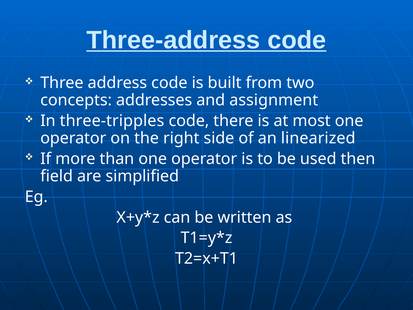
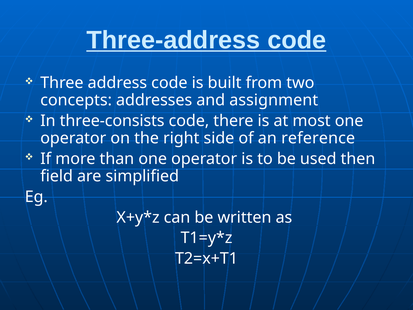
three-tripples: three-tripples -> three-consists
linearized: linearized -> reference
